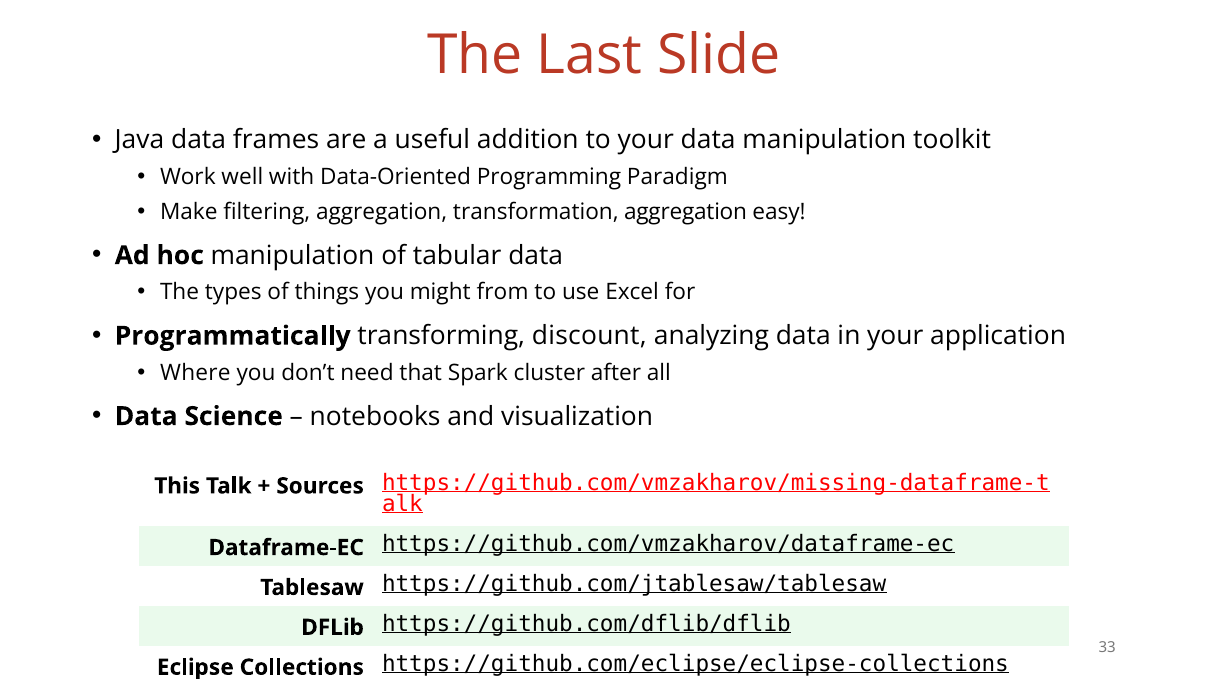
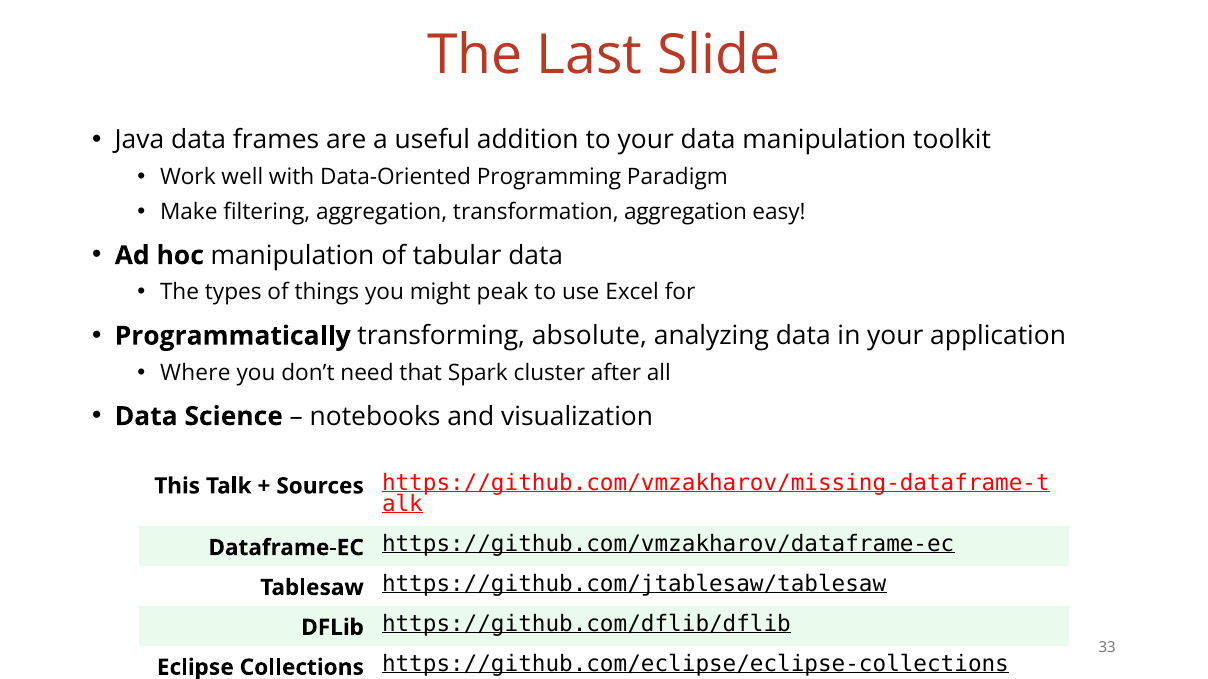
from: from -> peak
discount: discount -> absolute
